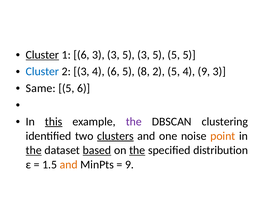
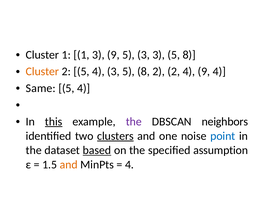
Cluster at (42, 55) underline: present -> none
1 6: 6 -> 1
3 3: 3 -> 9
5 3 5: 5 -> 3
5 at (189, 55): 5 -> 8
Cluster at (42, 72) colour: blue -> orange
2 3: 3 -> 5
4 6: 6 -> 3
2 5: 5 -> 2
9 3: 3 -> 4
6 at (84, 88): 6 -> 4
clustering: clustering -> neighbors
point colour: orange -> blue
the at (34, 150) underline: present -> none
the at (137, 150) underline: present -> none
distribution: distribution -> assumption
9 at (129, 165): 9 -> 4
